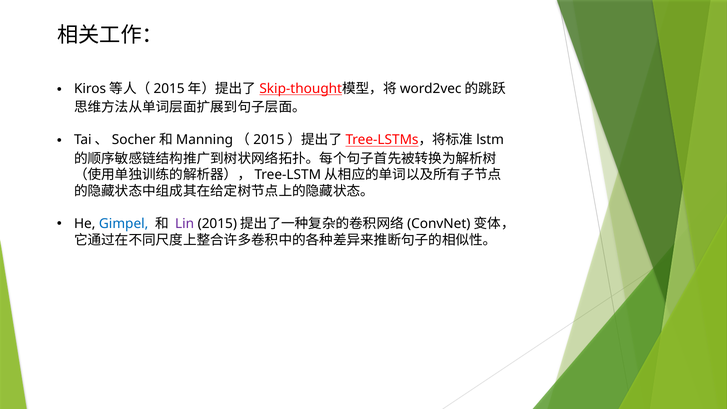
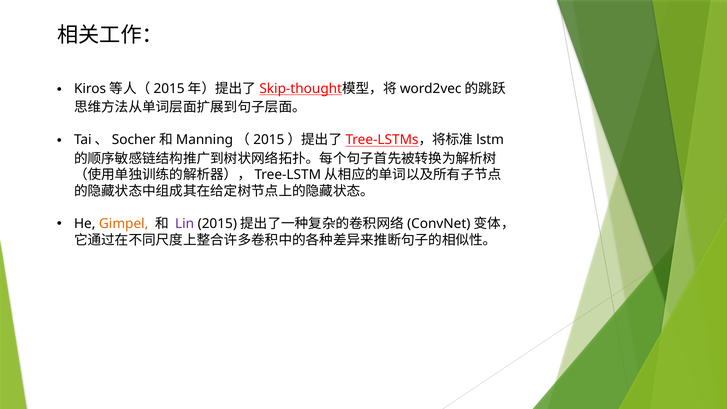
Gimpel colour: blue -> orange
